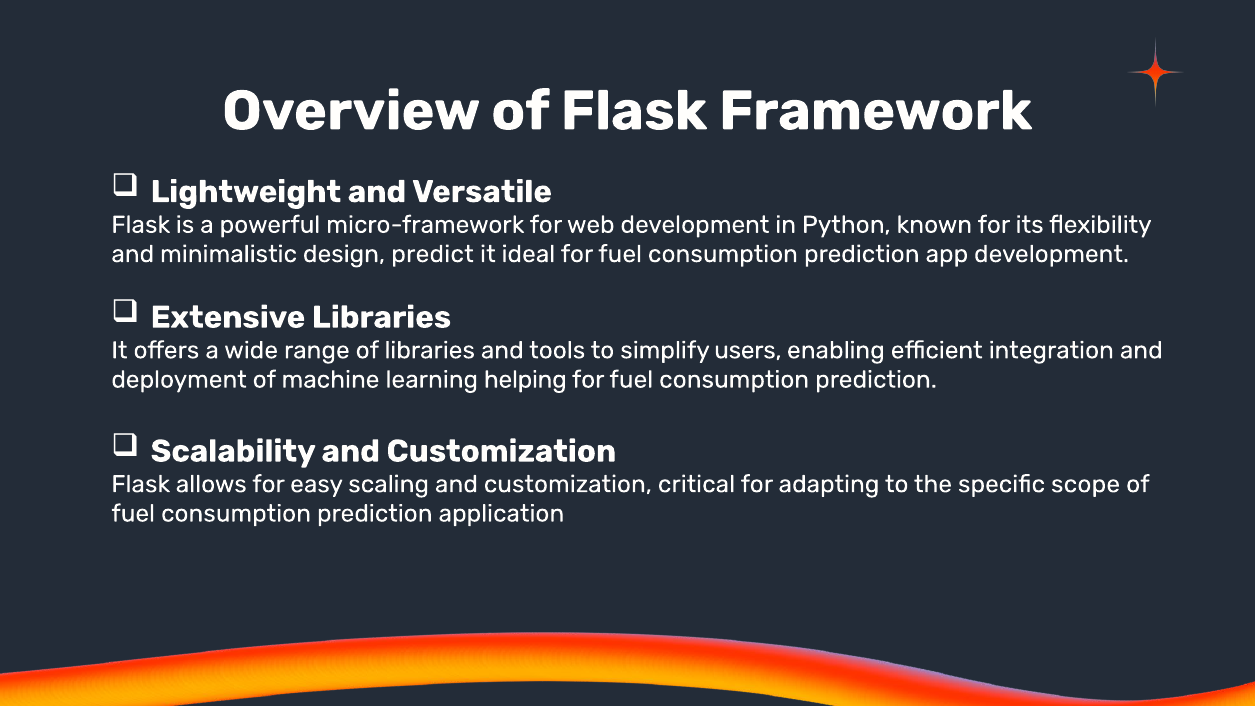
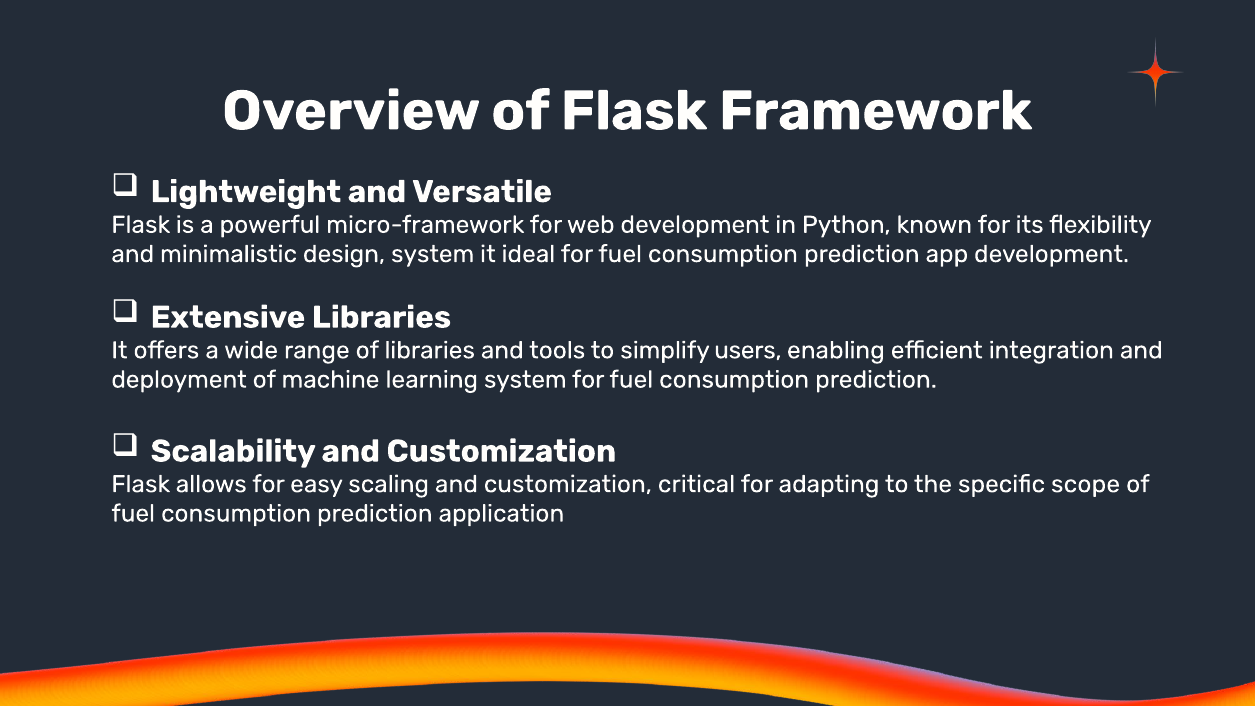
design predict: predict -> system
learning helping: helping -> system
